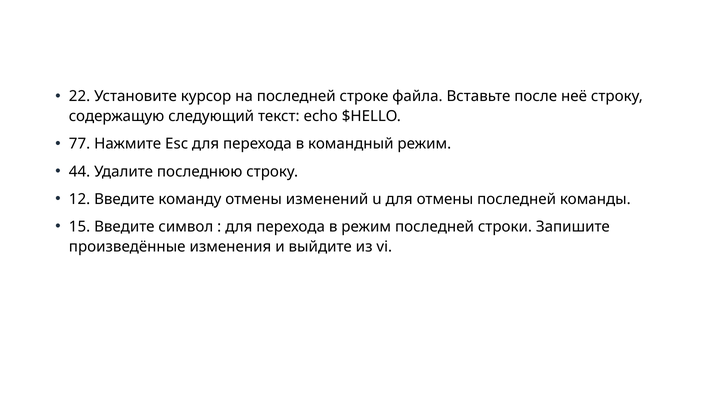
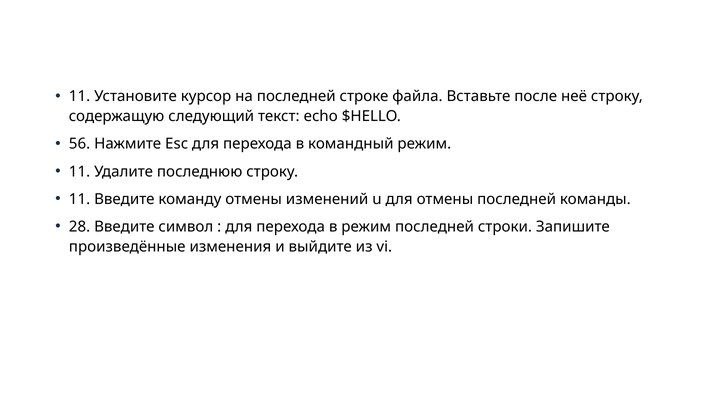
22 at (80, 96): 22 -> 11
77: 77 -> 56
44 at (80, 171): 44 -> 11
12 at (80, 199): 12 -> 11
15: 15 -> 28
